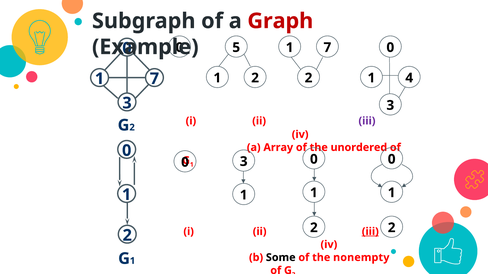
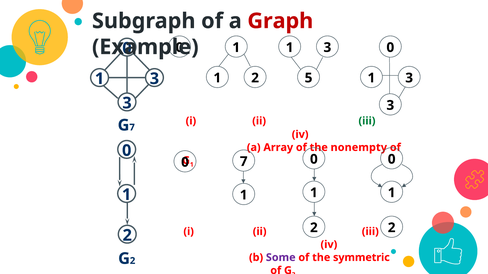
5 at (236, 48): 5 -> 1
7 at (327, 48): 7 -> 3
2 2: 2 -> 5
4 at (409, 78): 4 -> 3
7 at (154, 79): 7 -> 3
iii at (367, 121) colour: purple -> green
2 at (132, 128): 2 -> 7
unordered: unordered -> nonempty
3 at (244, 162): 3 -> 7
iii at (370, 232) underline: present -> none
Some colour: black -> purple
nonempty: nonempty -> symmetric
1 at (133, 261): 1 -> 2
